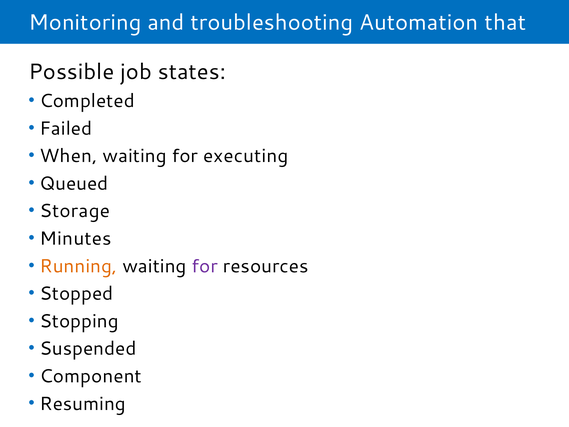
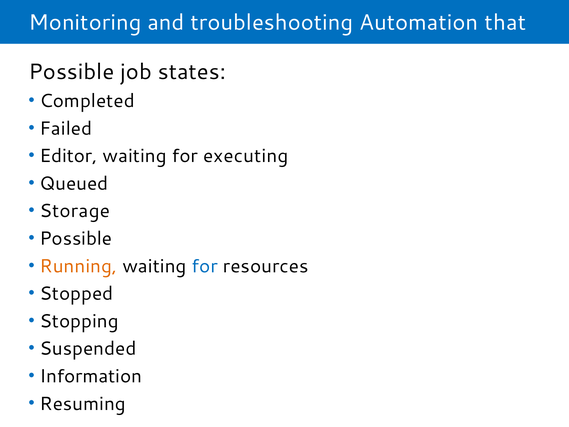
When: When -> Editor
Minutes at (76, 238): Minutes -> Possible
for at (205, 266) colour: purple -> blue
Component: Component -> Information
